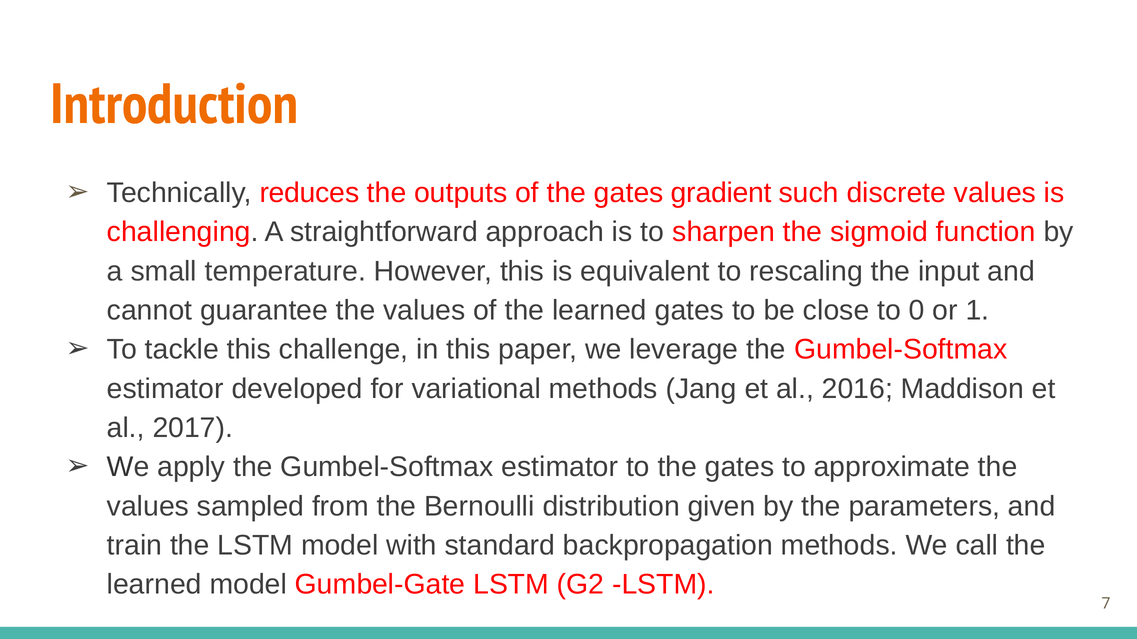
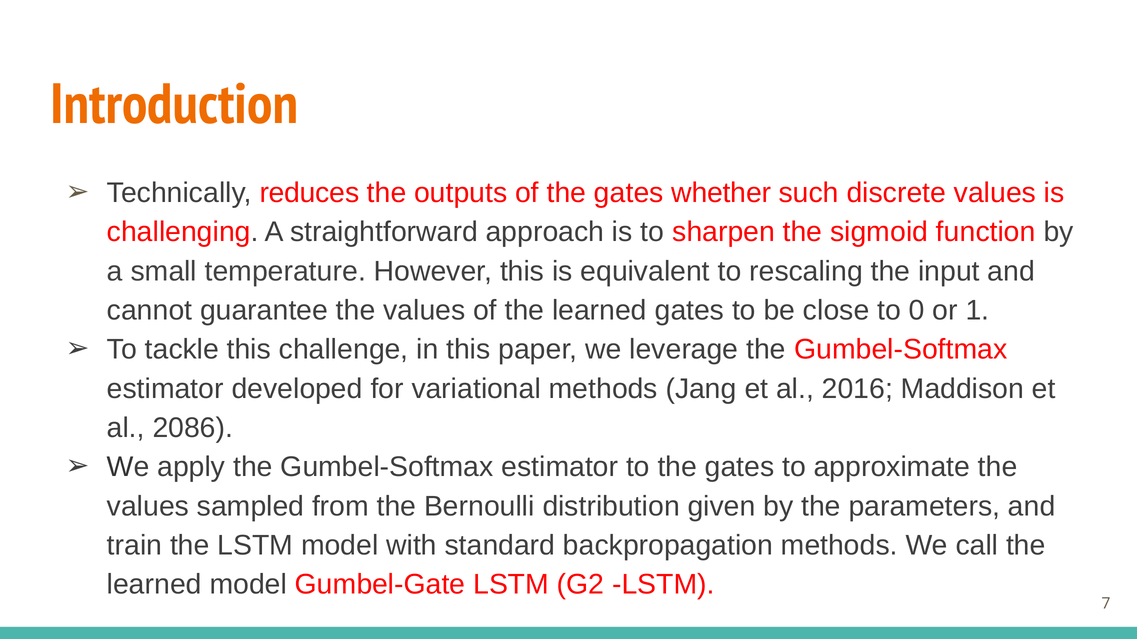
gradient: gradient -> whether
2017: 2017 -> 2086
